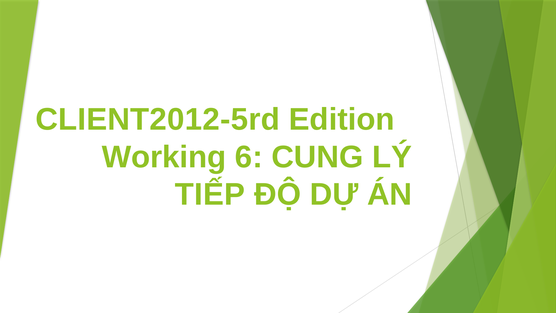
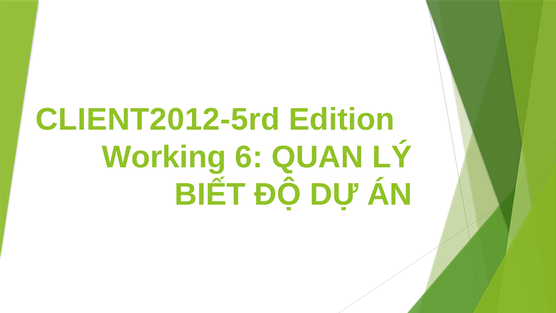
CUNG: CUNG -> QUAN
TIẾP: TIẾP -> BIẾT
